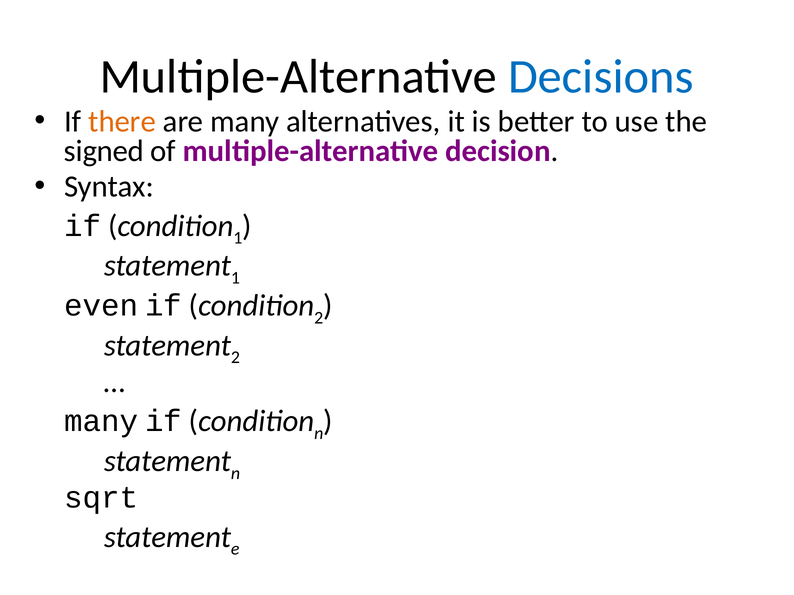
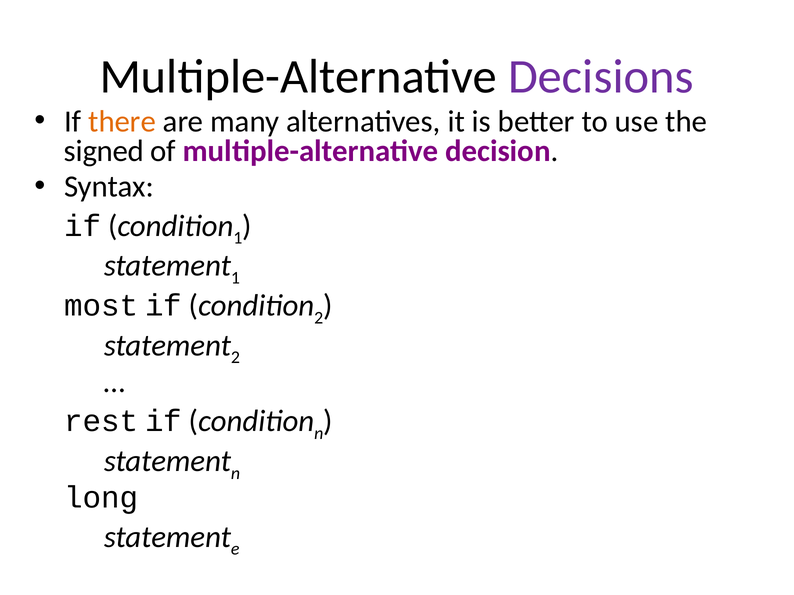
Decisions colour: blue -> purple
even: even -> most
many at (101, 422): many -> rest
sqrt: sqrt -> long
